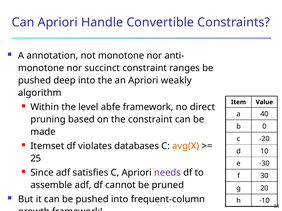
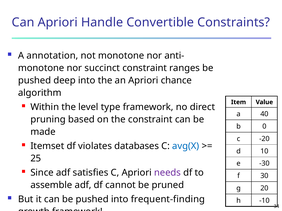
weakly: weakly -> chance
abfe: abfe -> type
avg(X colour: orange -> blue
frequent-column: frequent-column -> frequent-finding
